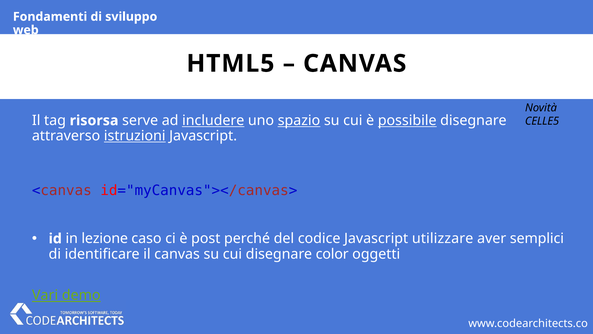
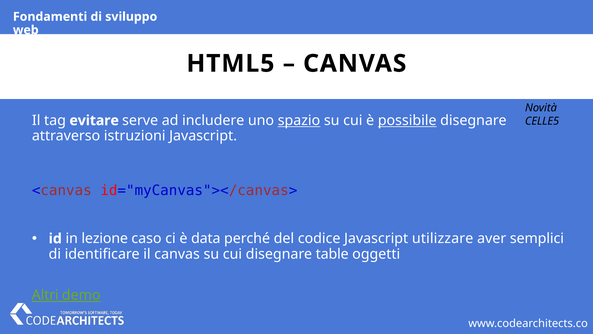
risorsa: risorsa -> evitare
includere underline: present -> none
istruzioni underline: present -> none
post: post -> data
color: color -> table
Vari: Vari -> Altri
